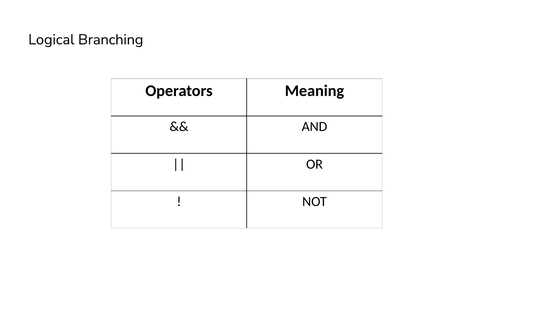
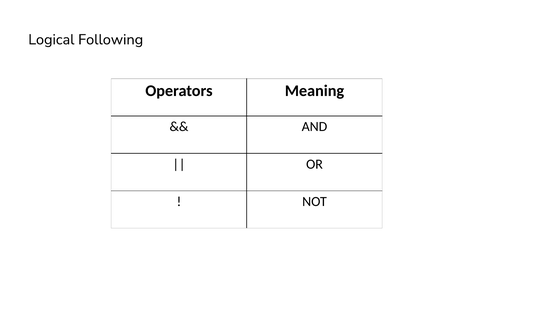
Branching: Branching -> Following
